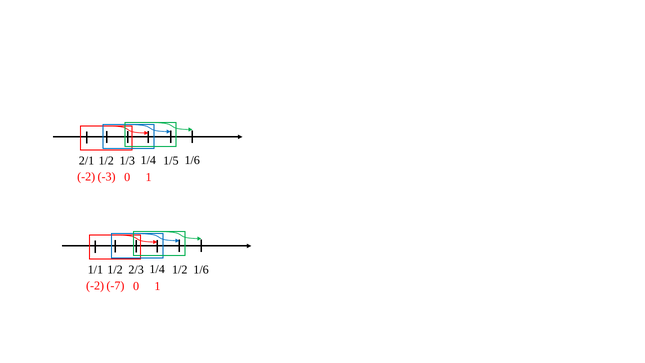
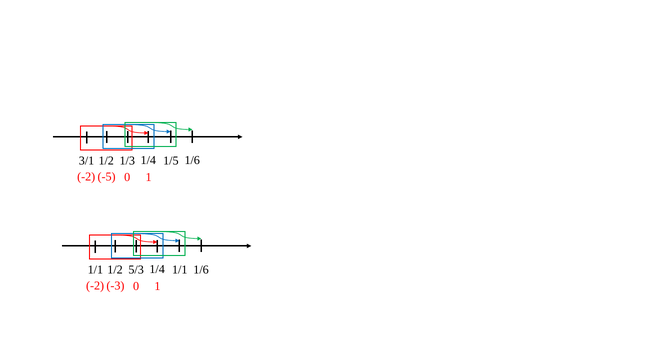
2/1: 2/1 -> 3/1
-3: -3 -> -5
2/3: 2/3 -> 5/3
1/4 1/2: 1/2 -> 1/1
-7: -7 -> -3
